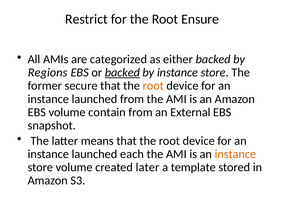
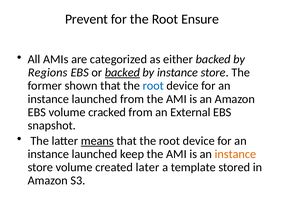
Restrict: Restrict -> Prevent
secure: secure -> shown
root at (153, 86) colour: orange -> blue
contain: contain -> cracked
means underline: none -> present
each: each -> keep
